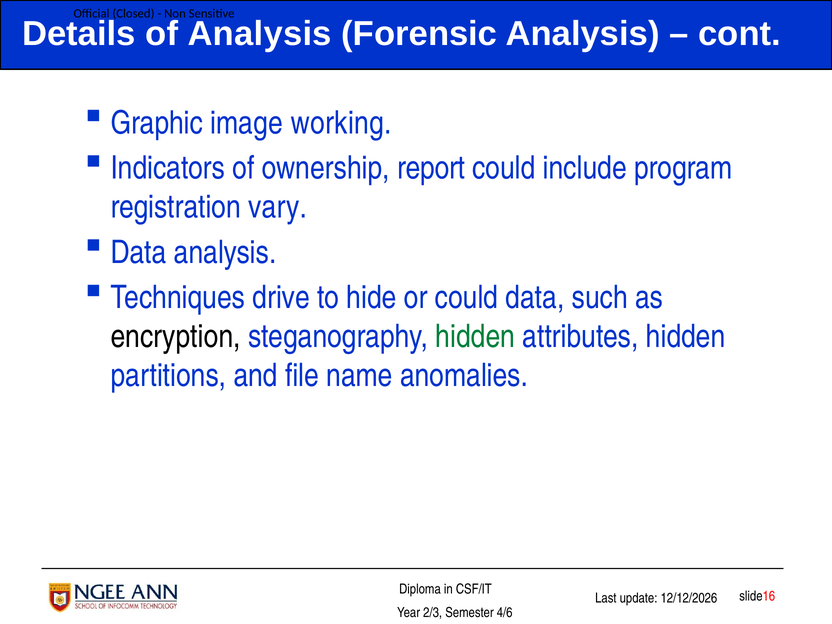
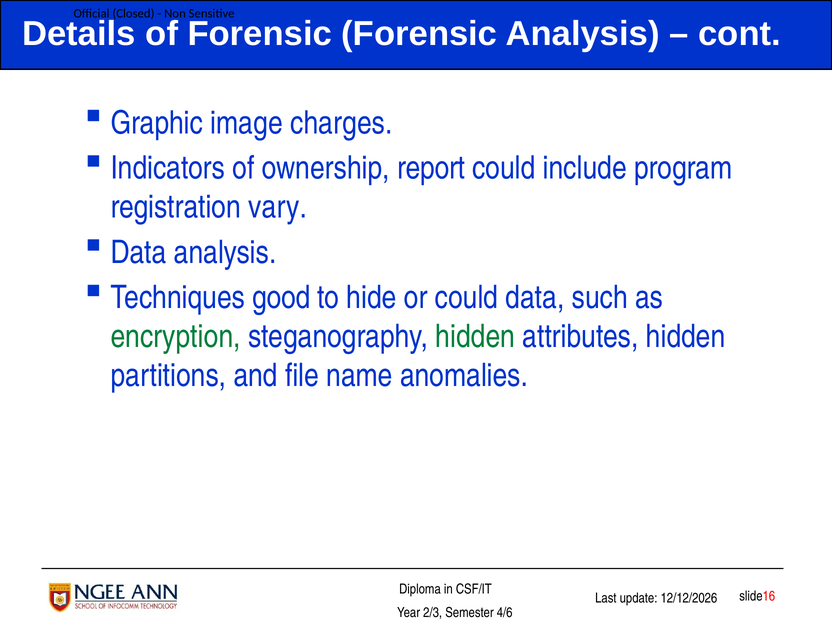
of Analysis: Analysis -> Forensic
working: working -> charges
drive: drive -> good
encryption colour: black -> green
